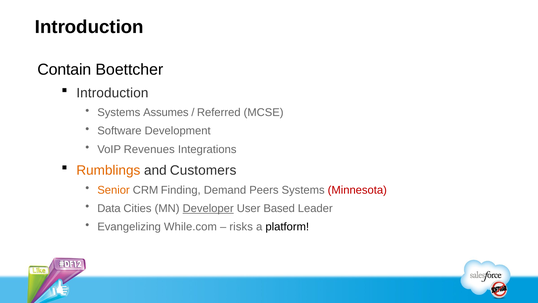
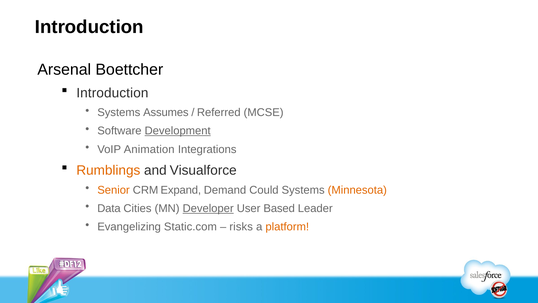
Contain: Contain -> Arsenal
Development underline: none -> present
Revenues: Revenues -> Animation
Customers: Customers -> Visualforce
Finding: Finding -> Expand
Peers: Peers -> Could
Minnesota colour: red -> orange
While.com: While.com -> Static.com
platform colour: black -> orange
